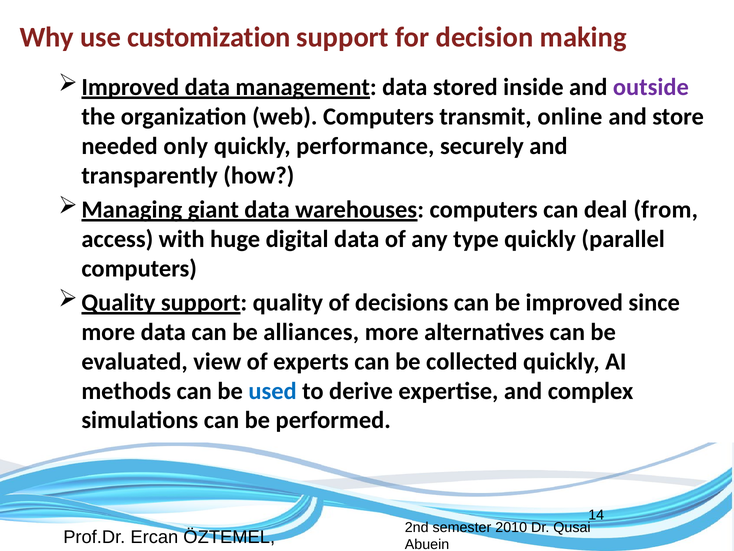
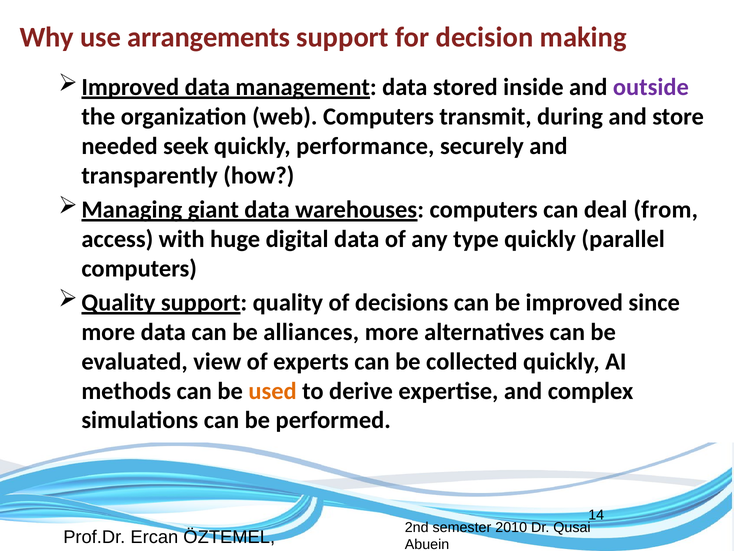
customization: customization -> arrangements
online: online -> during
only: only -> seek
used colour: blue -> orange
